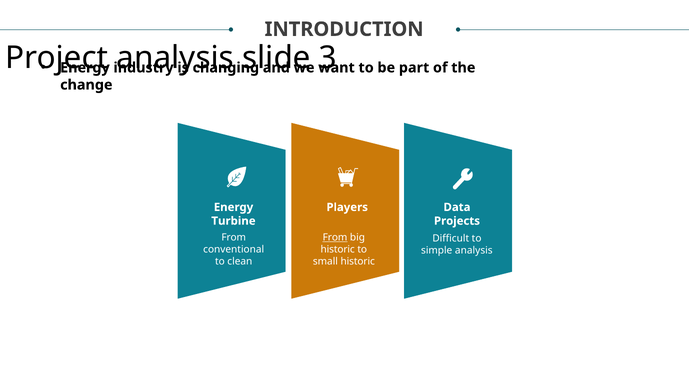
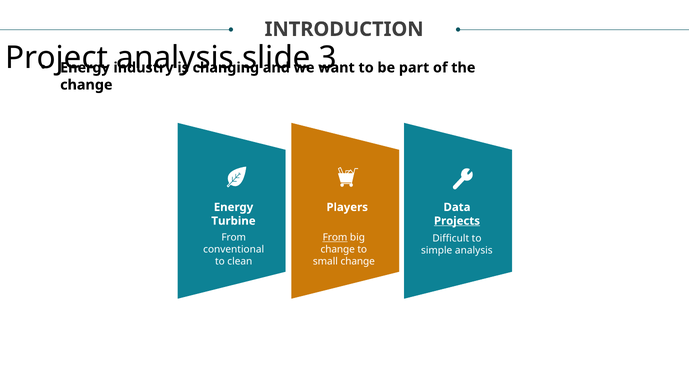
Projects underline: none -> present
historic at (338, 250): historic -> change
small historic: historic -> change
